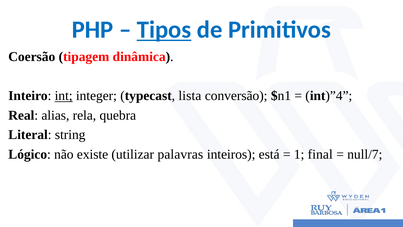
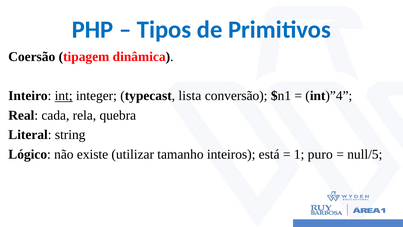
Tipos underline: present -> none
alias: alias -> cada
palavras: palavras -> tamanho
final: final -> puro
null/7: null/7 -> null/5
